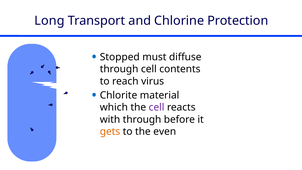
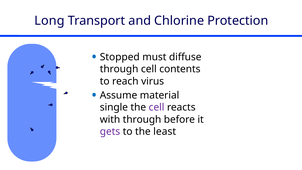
Chlorite: Chlorite -> Assume
which: which -> single
gets colour: orange -> purple
even: even -> least
